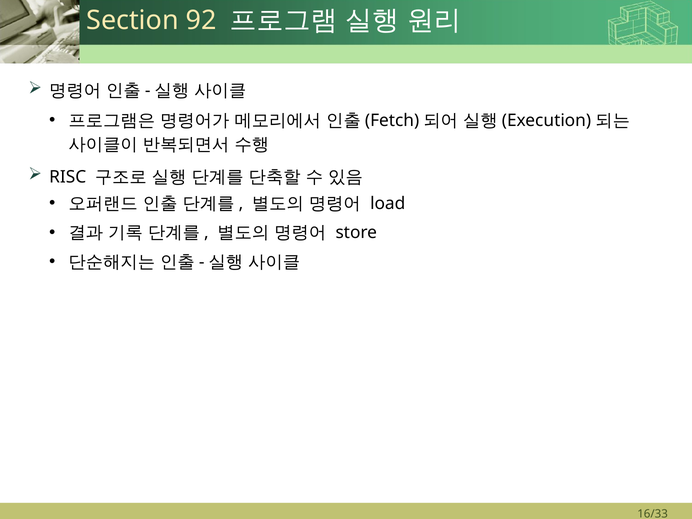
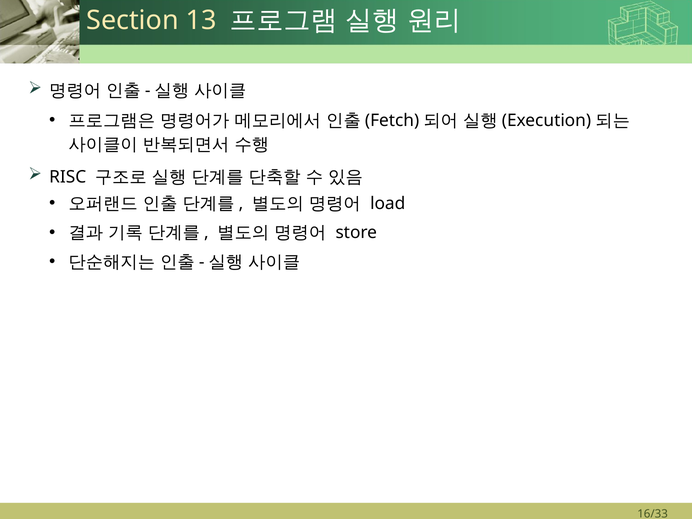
92: 92 -> 13
